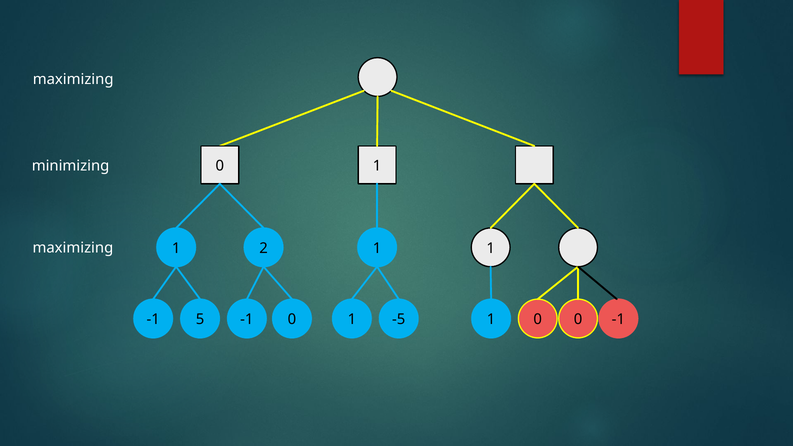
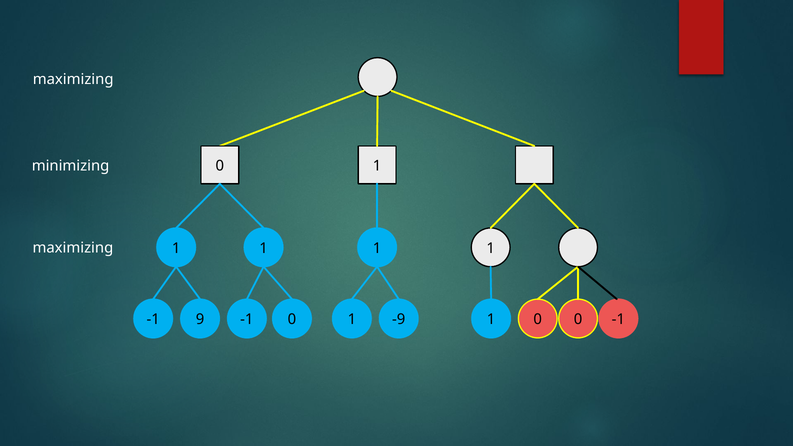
2 at (264, 248): 2 -> 1
5: 5 -> 9
-5: -5 -> -9
